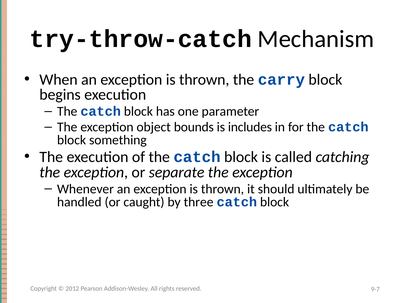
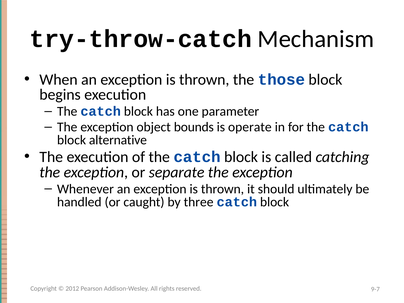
carry: carry -> those
includes: includes -> operate
something: something -> alternative
